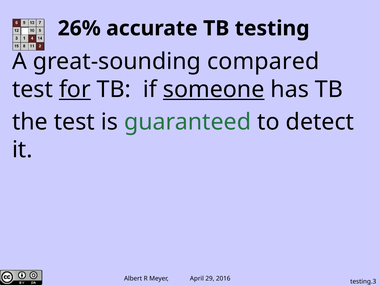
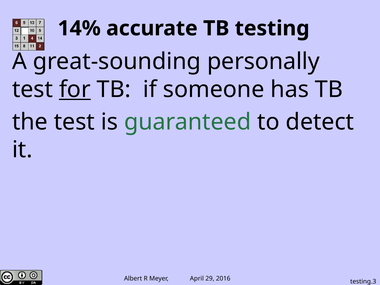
26%: 26% -> 14%
compared: compared -> personally
someone underline: present -> none
